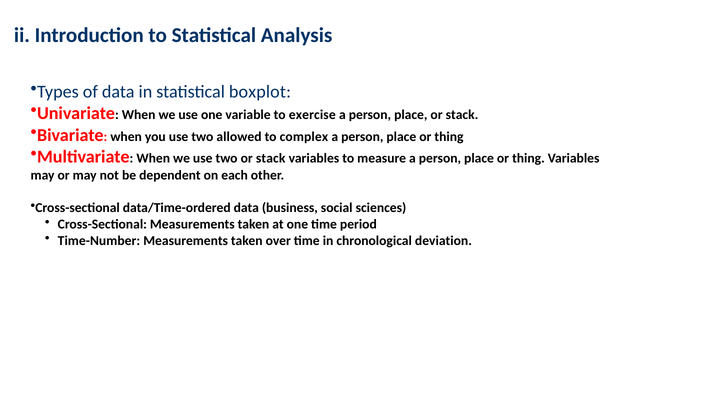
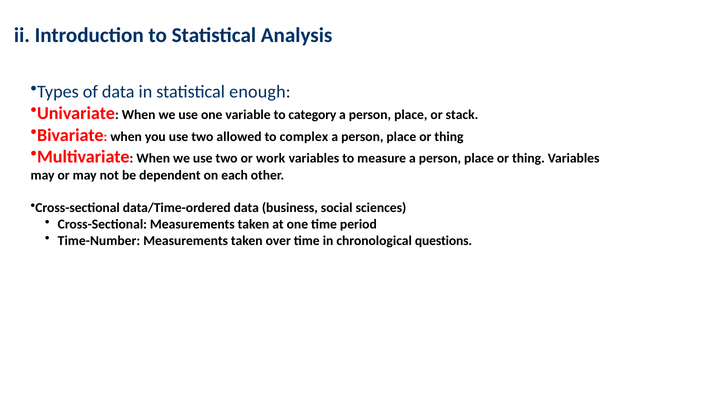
boxplot: boxplot -> enough
exercise: exercise -> category
two or stack: stack -> work
deviation: deviation -> questions
